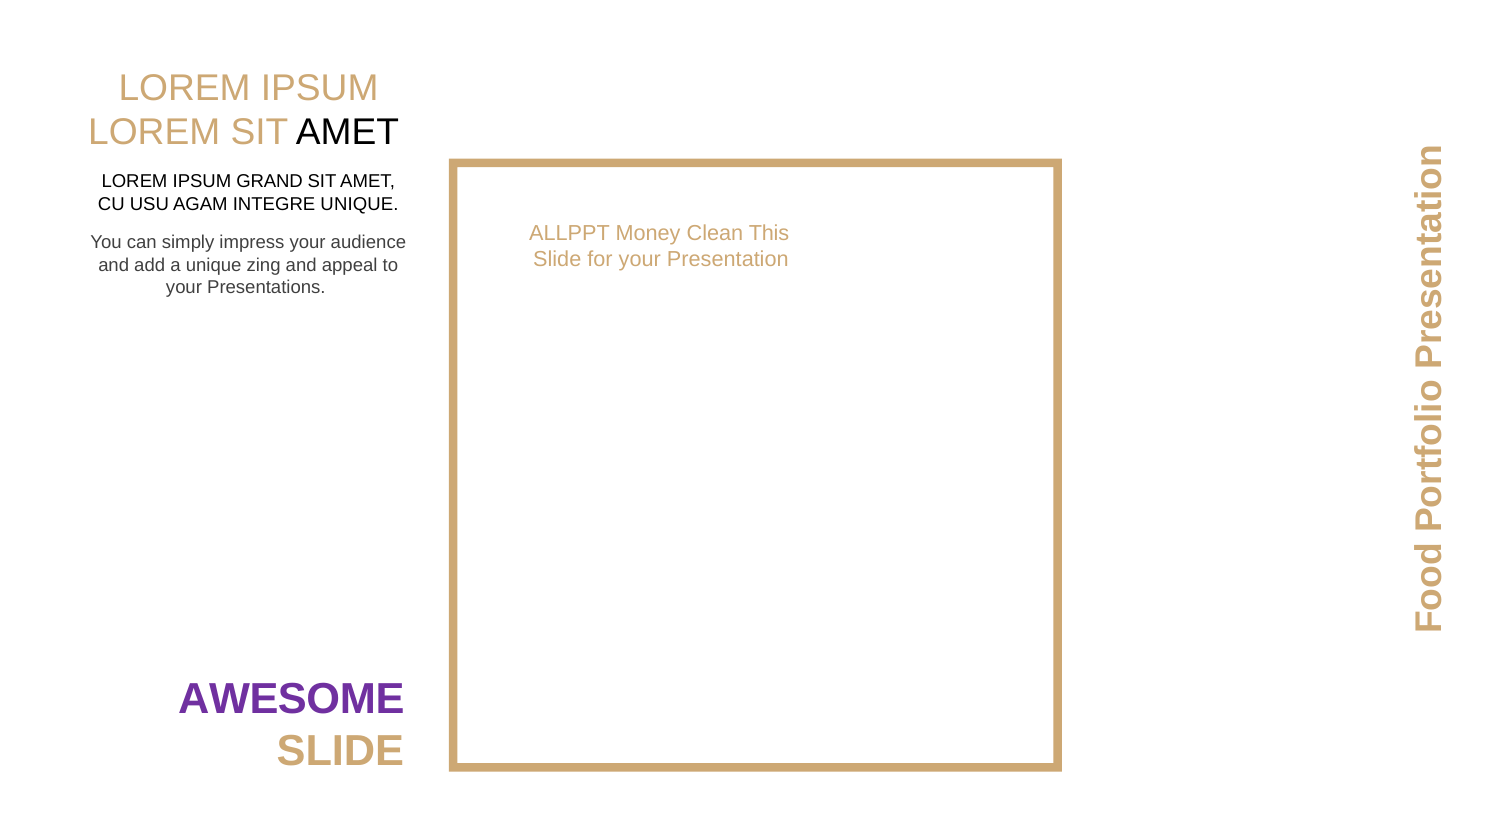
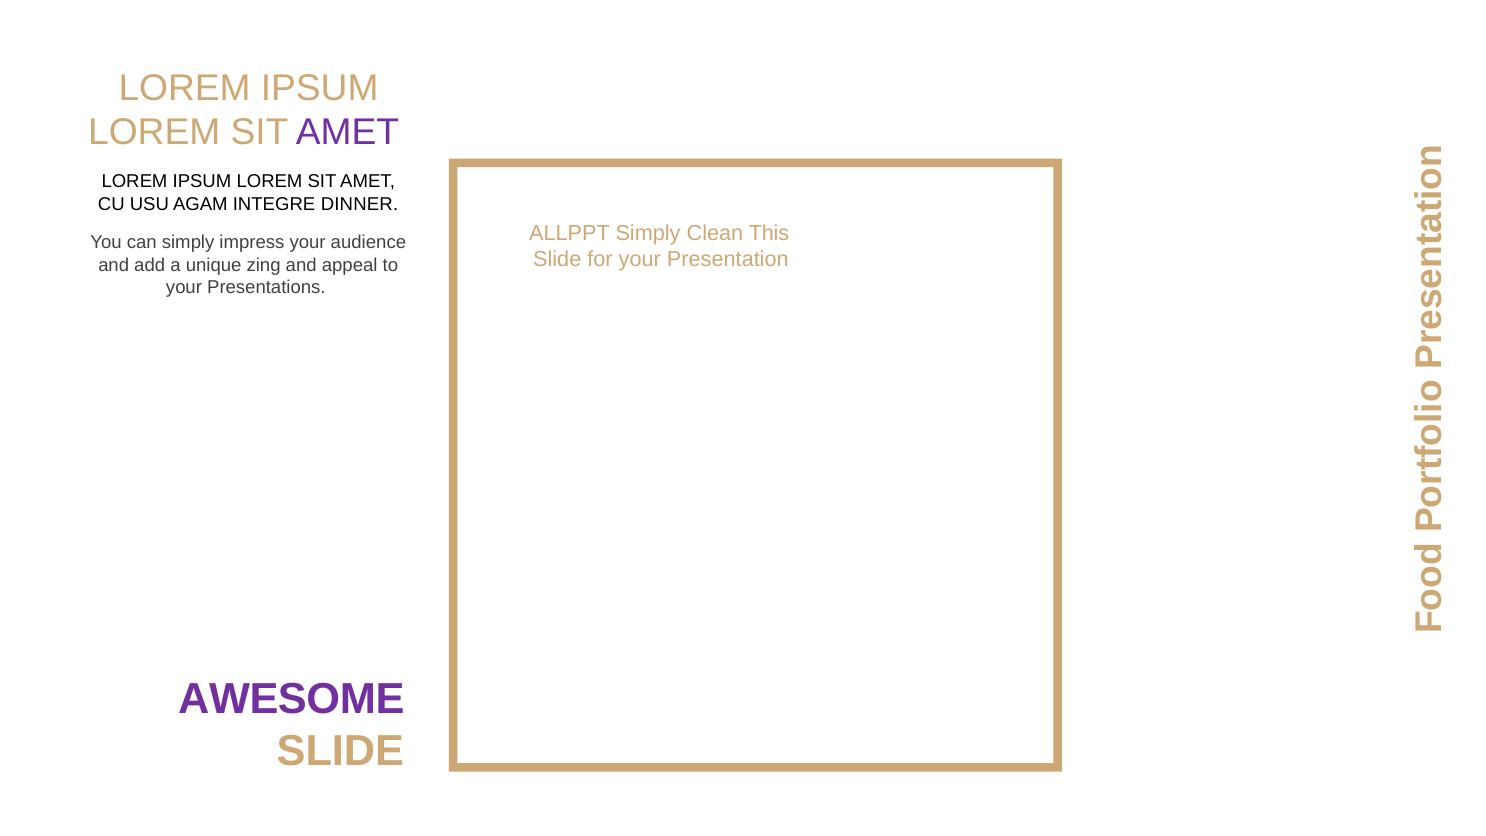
AMET at (347, 133) colour: black -> purple
GRAND at (270, 182): GRAND -> LOREM
INTEGRE UNIQUE: UNIQUE -> DINNER
ALLPPT Money: Money -> Simply
